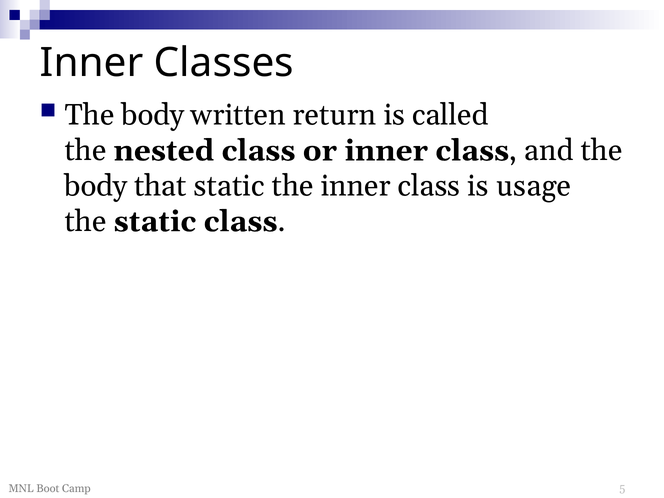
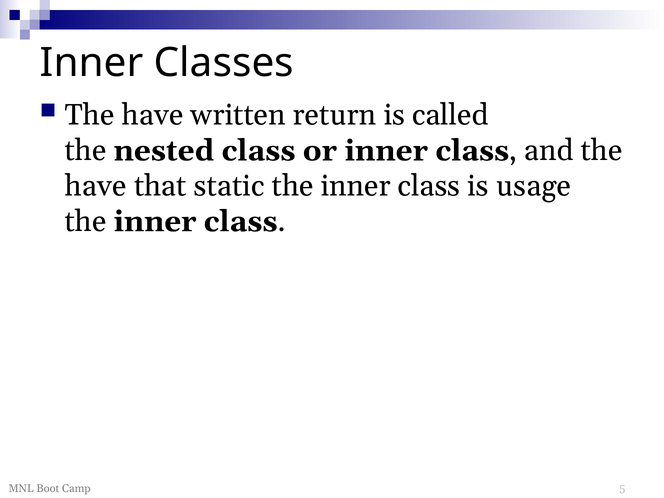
body at (153, 115): body -> have
body at (96, 186): body -> have
static at (155, 221): static -> inner
